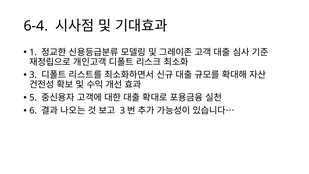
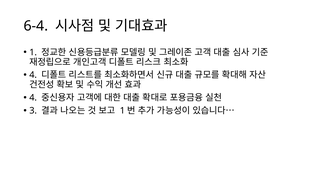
3 at (33, 75): 3 -> 4
5 at (33, 98): 5 -> 4
6: 6 -> 3
3 at (122, 111): 3 -> 1
